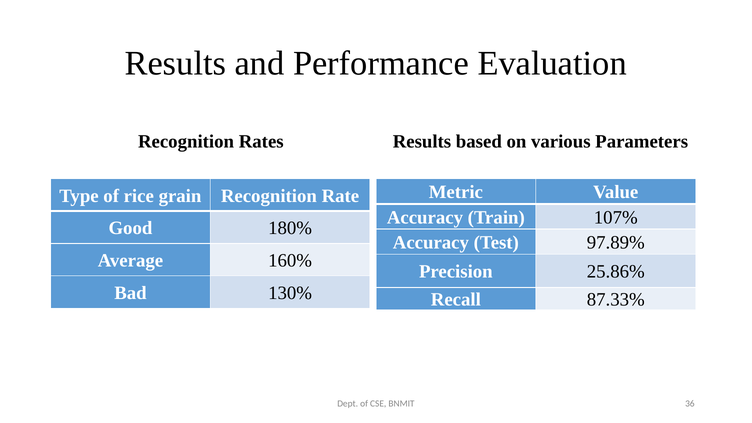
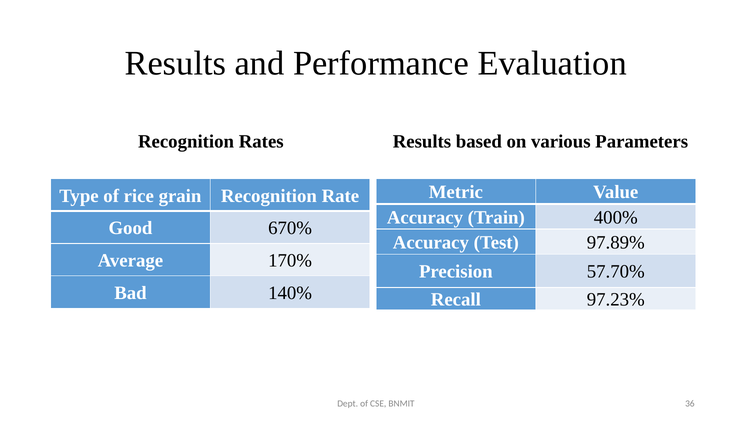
107%: 107% -> 400%
180%: 180% -> 670%
160%: 160% -> 170%
25.86%: 25.86% -> 57.70%
130%: 130% -> 140%
87.33%: 87.33% -> 97.23%
